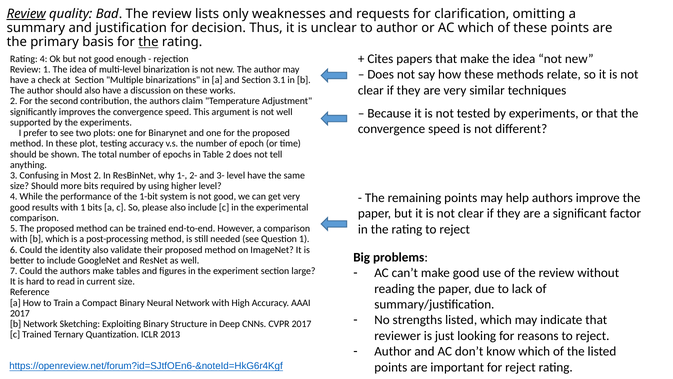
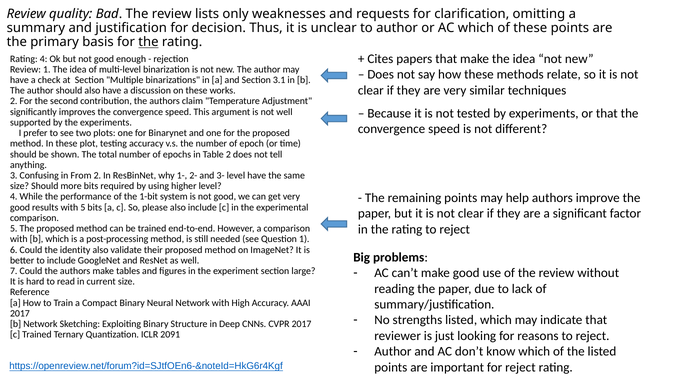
Review at (26, 14) underline: present -> none
Most: Most -> From
with 1: 1 -> 5
2013: 2013 -> 2091
